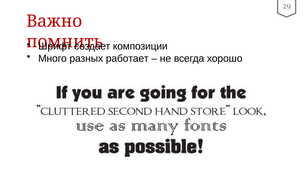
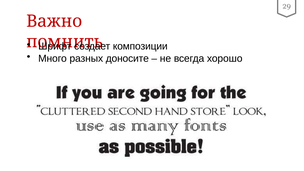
работает: работает -> доносите
